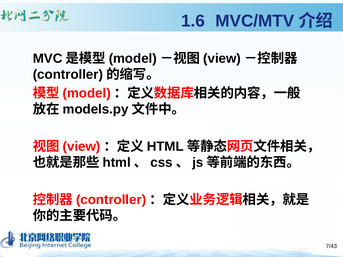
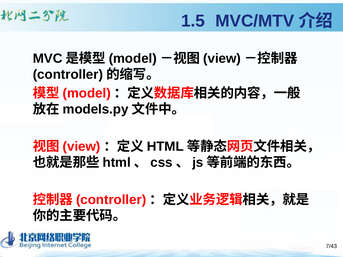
1.6: 1.6 -> 1.5
